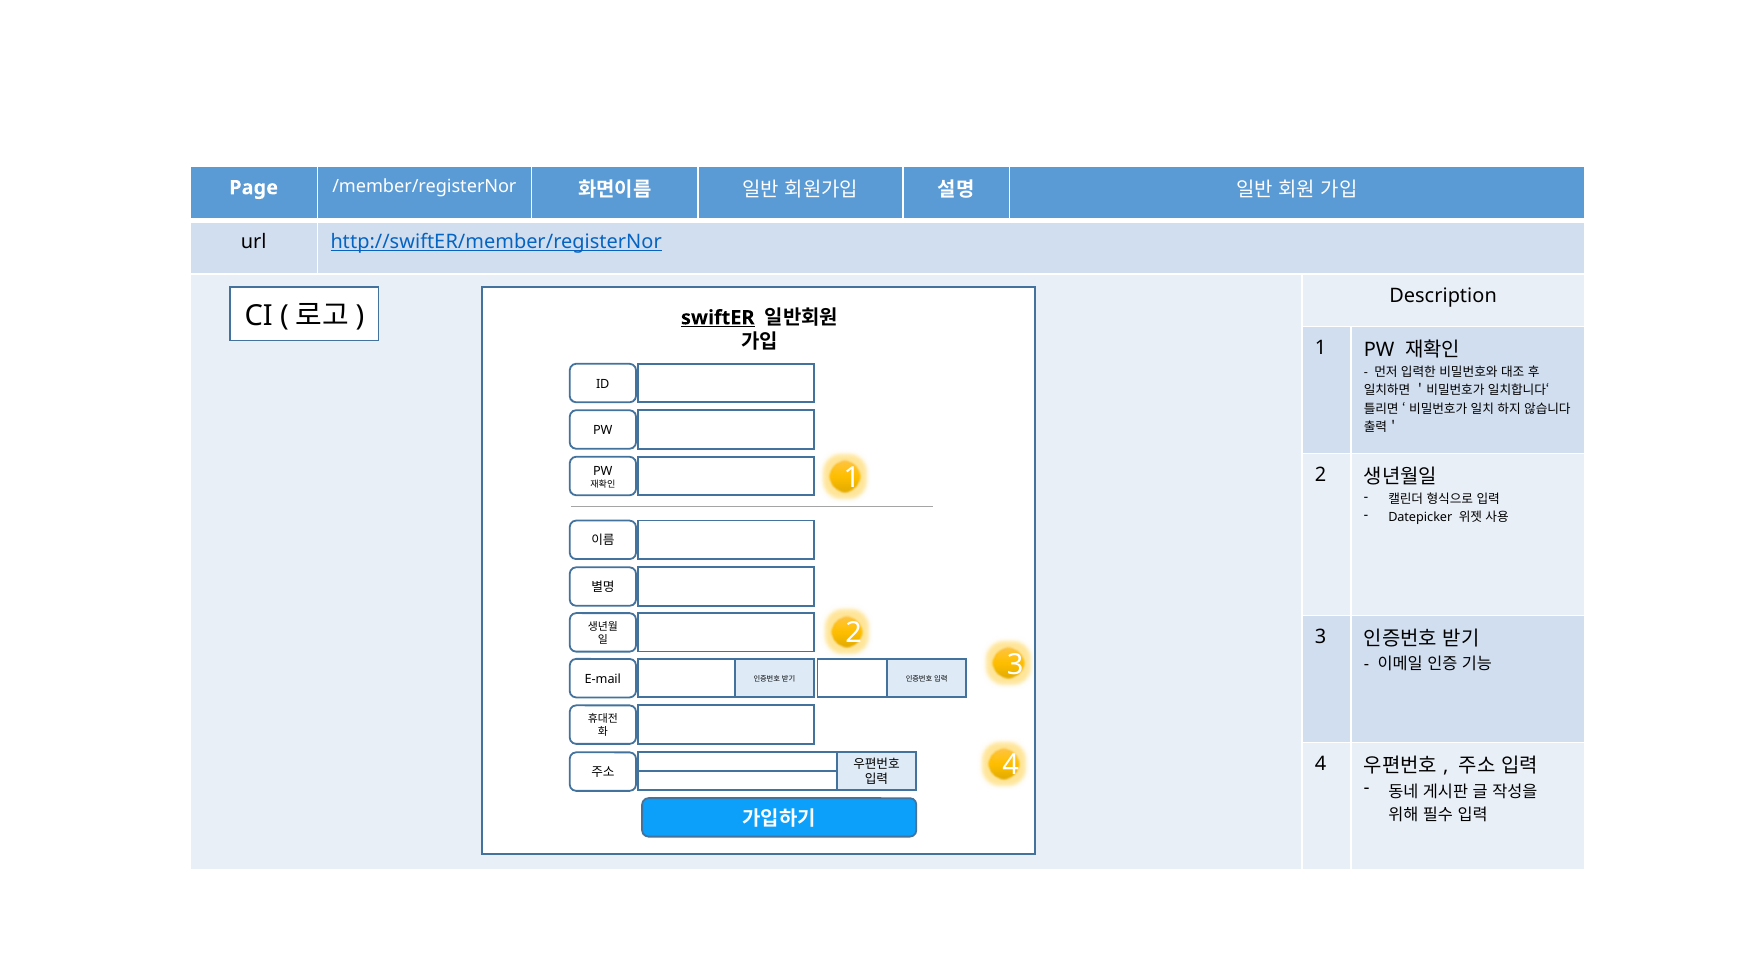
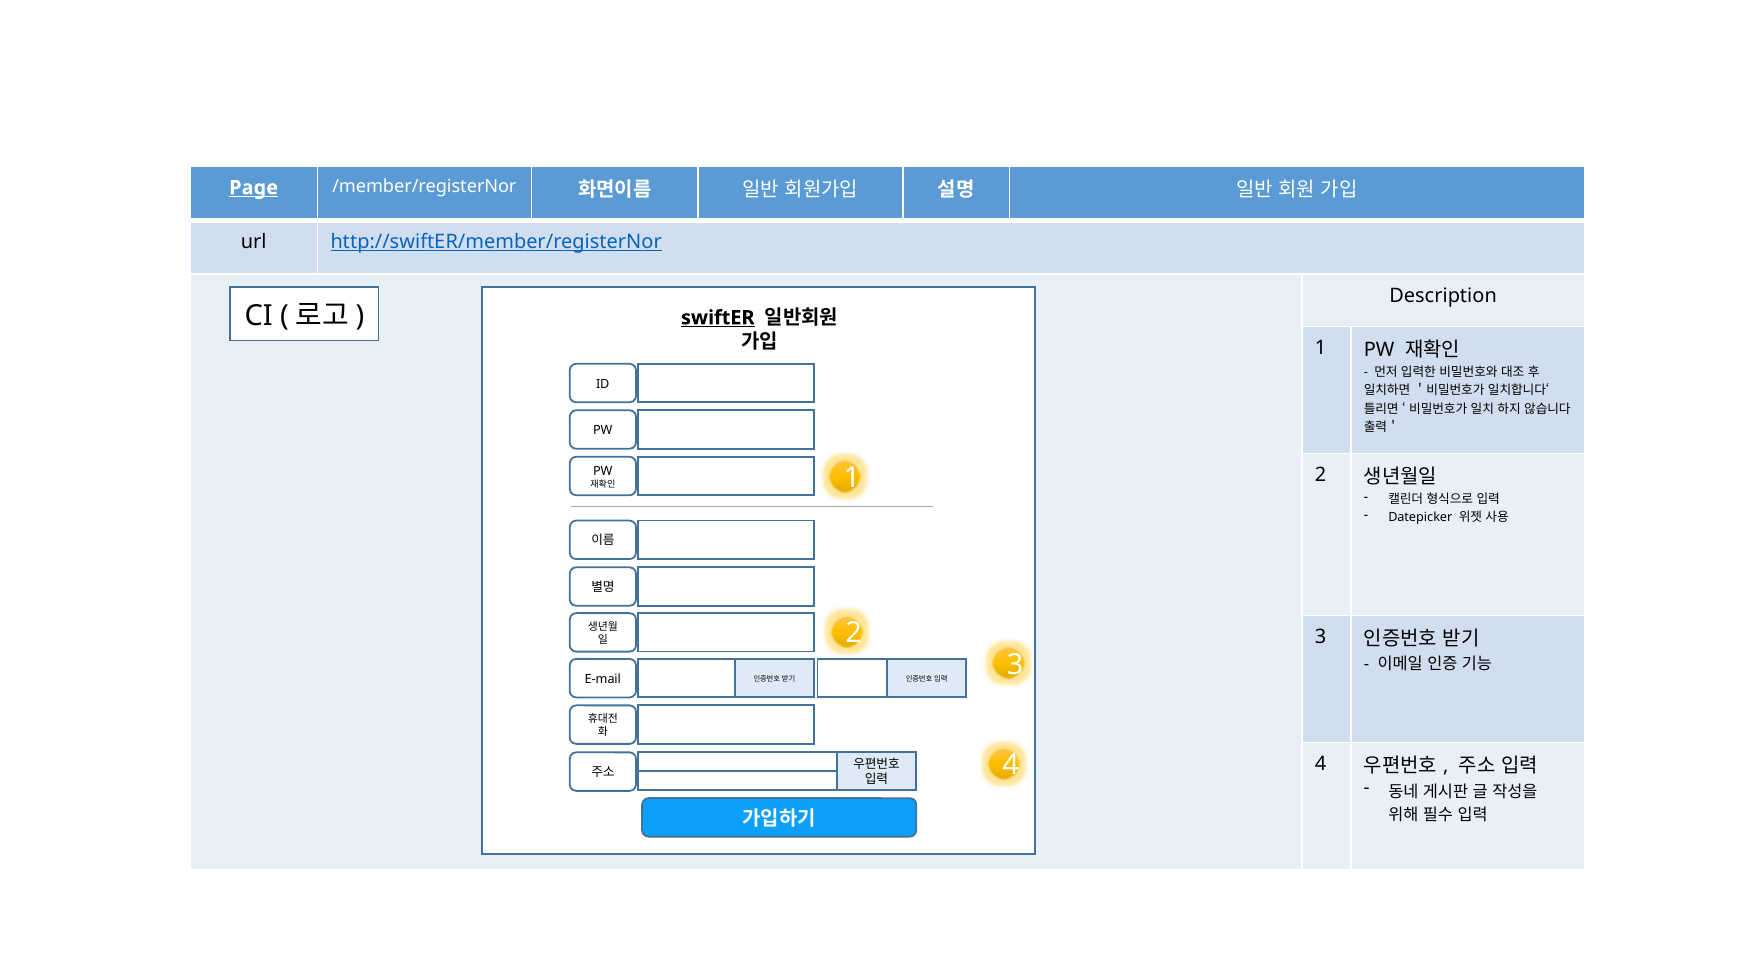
Page underline: none -> present
